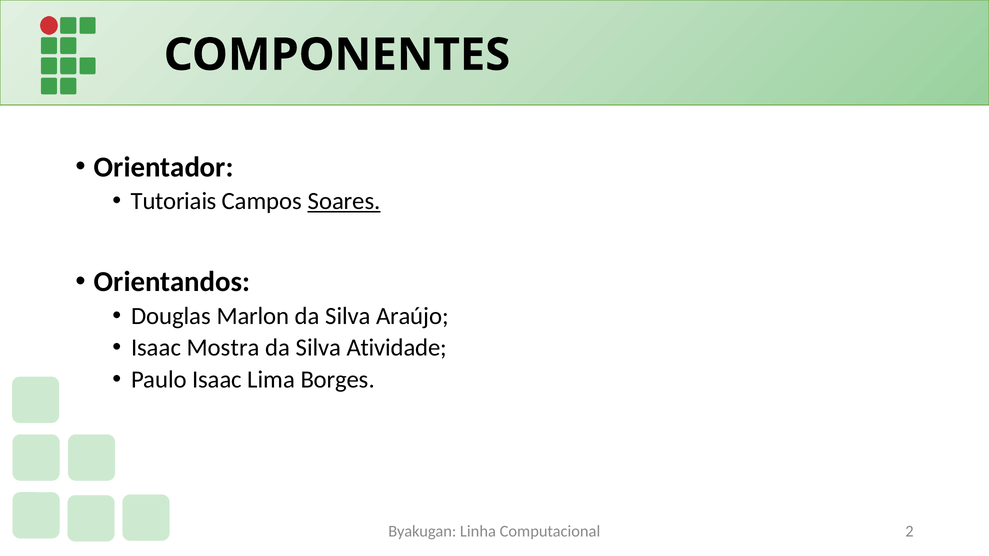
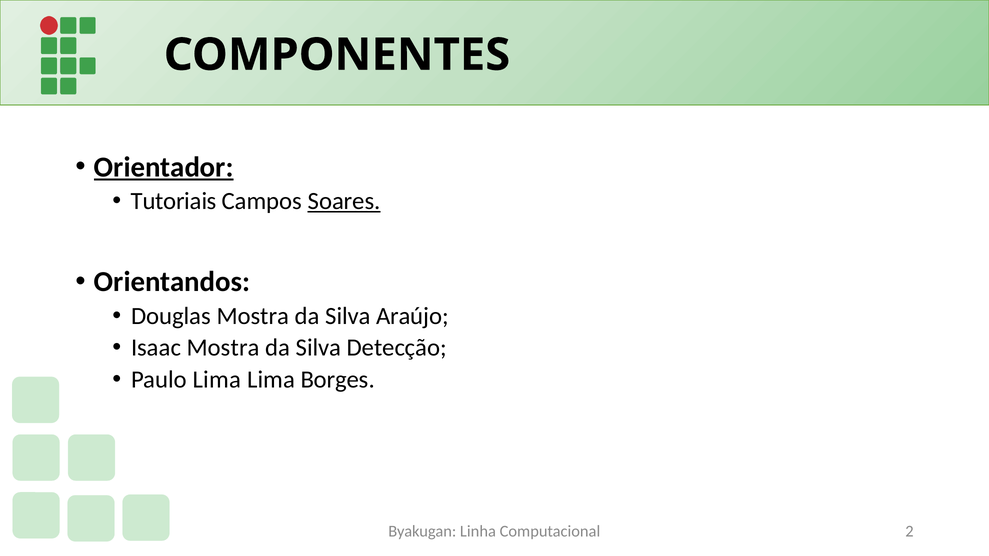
Orientador underline: none -> present
Douglas Marlon: Marlon -> Mostra
Atividade: Atividade -> Detecção
Paulo Isaac: Isaac -> Lima
